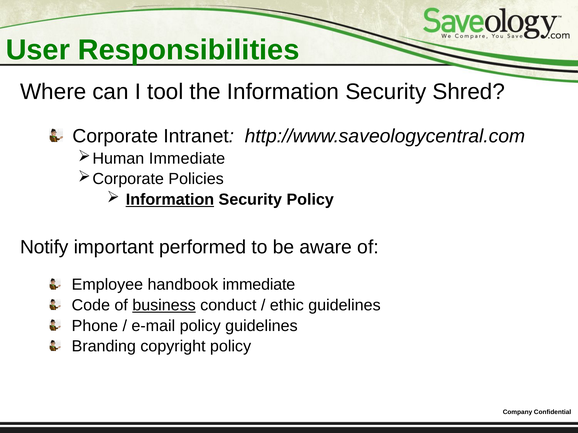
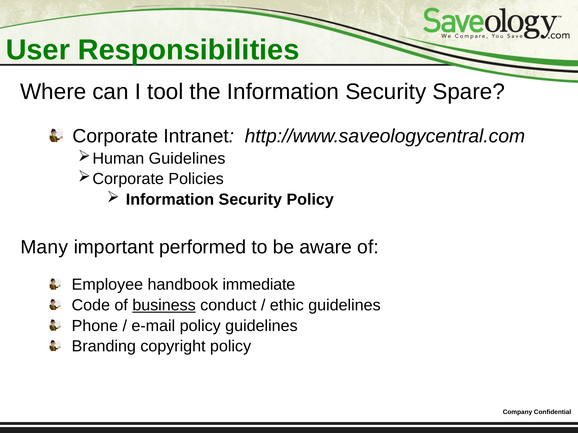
Shred: Shred -> Spare
Immediate at (187, 159): Immediate -> Guidelines
Information at (170, 200) underline: present -> none
Notify: Notify -> Many
